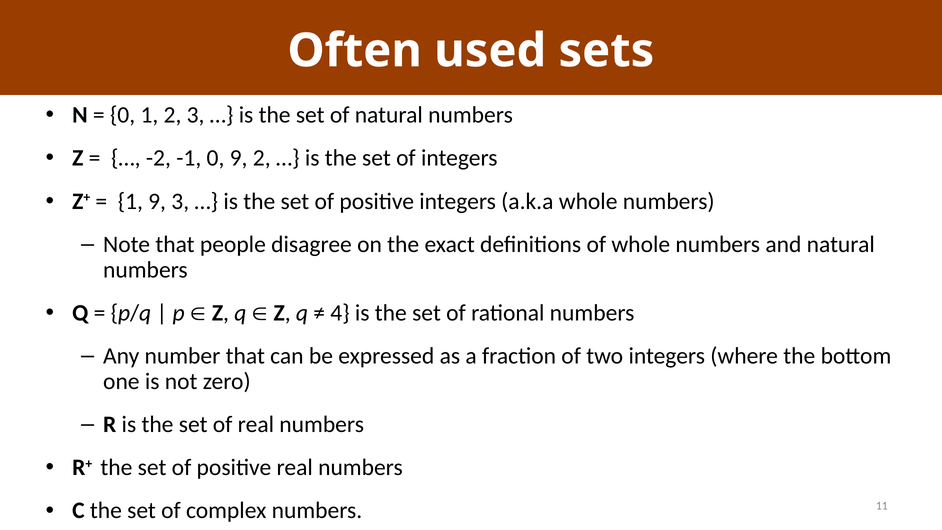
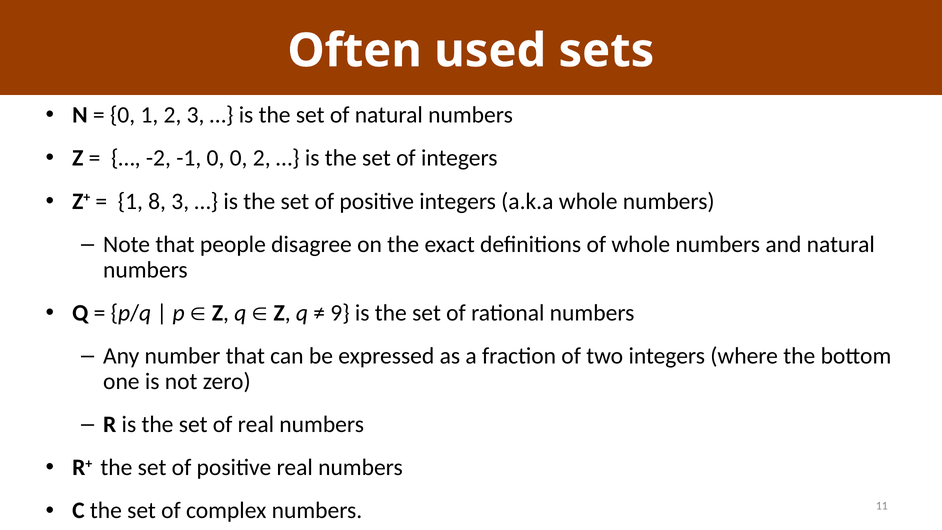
0 9: 9 -> 0
1 9: 9 -> 8
4: 4 -> 9
